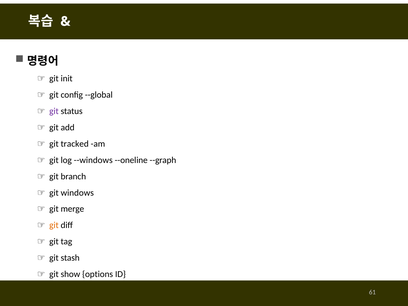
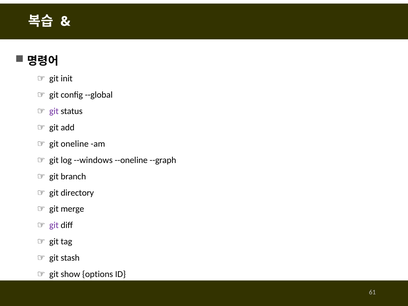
tracked: tracked -> oneline
windows: windows -> directory
git at (54, 225) colour: orange -> purple
